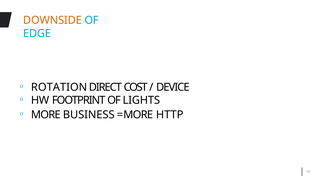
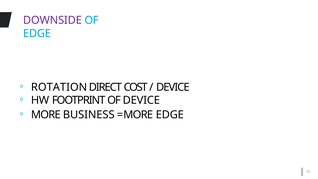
DOWNSIDE colour: orange -> purple
OF LIGHTS: LIGHTS -> DEVICE
MORE HTTP: HTTP -> EDGE
